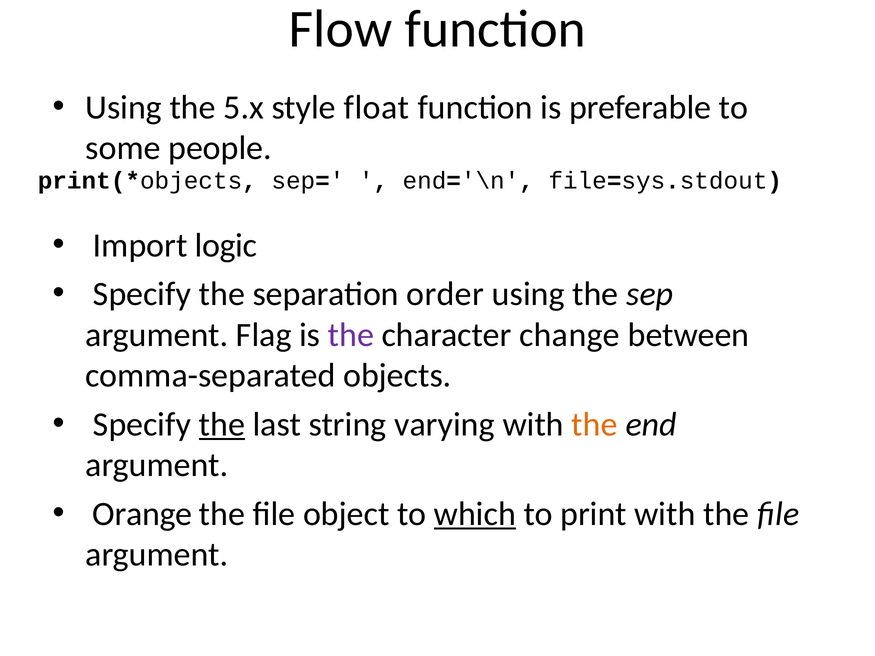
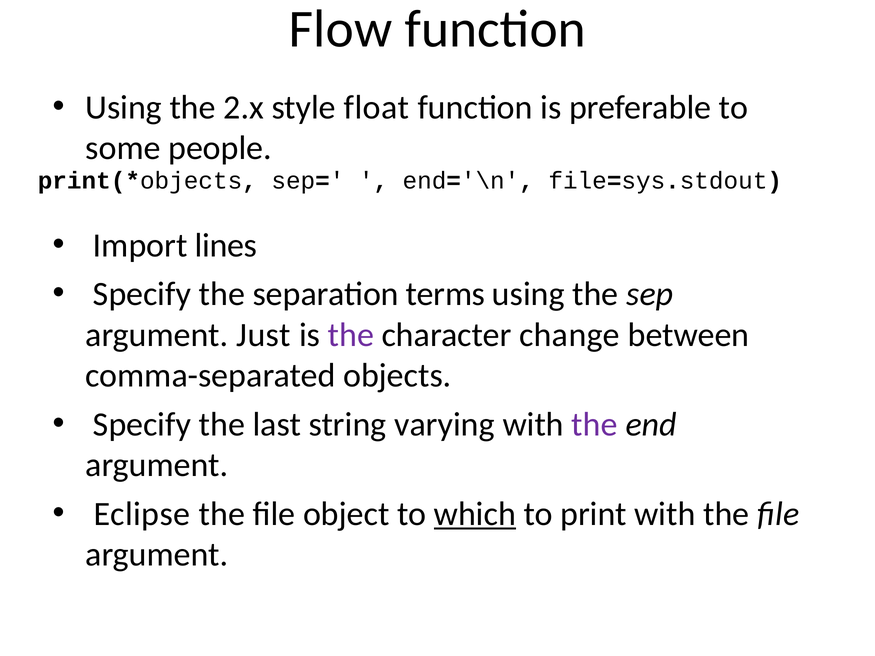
5.x: 5.x -> 2.x
logic: logic -> lines
order: order -> terms
Flag: Flag -> Just
the at (222, 425) underline: present -> none
the at (595, 425) colour: orange -> purple
Orange: Orange -> Eclipse
